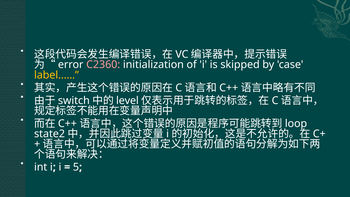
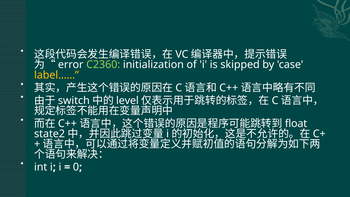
C2360 colour: pink -> light green
loop: loop -> float
5: 5 -> 0
